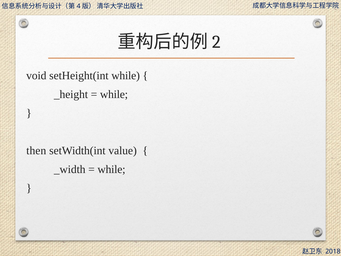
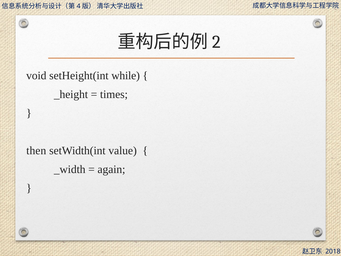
while at (114, 94): while -> times
while at (111, 169): while -> again
